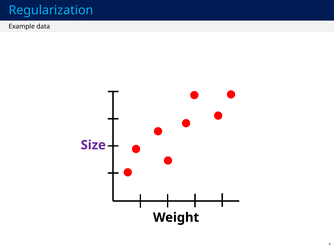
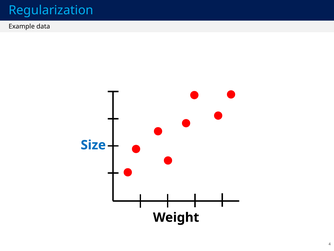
Size colour: purple -> blue
